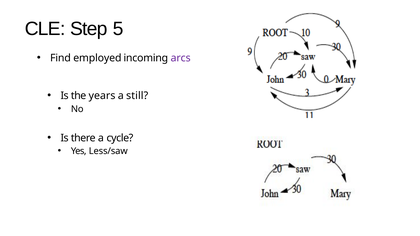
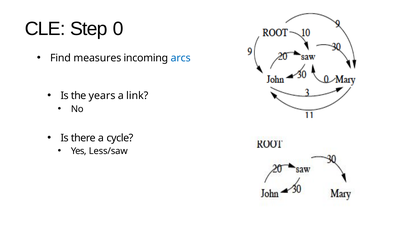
5: 5 -> 0
employed: employed -> measures
arcs colour: purple -> blue
still: still -> link
